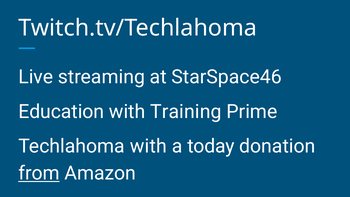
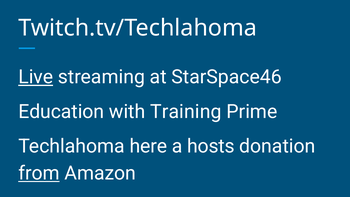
Live underline: none -> present
Techlahoma with: with -> here
today: today -> hosts
